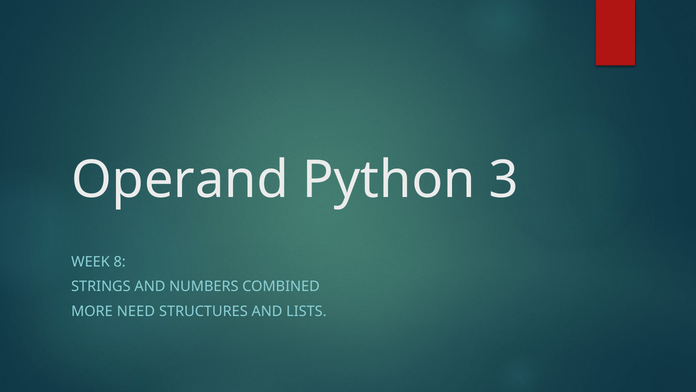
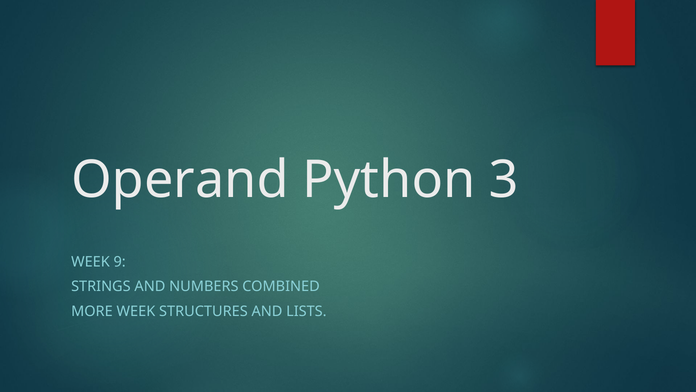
8: 8 -> 9
MORE NEED: NEED -> WEEK
